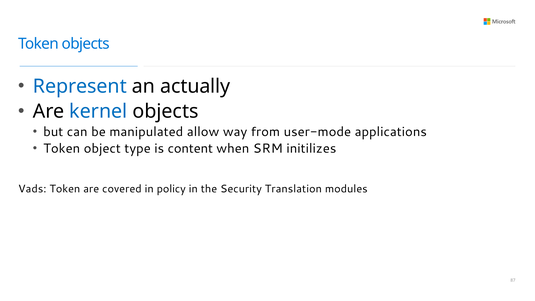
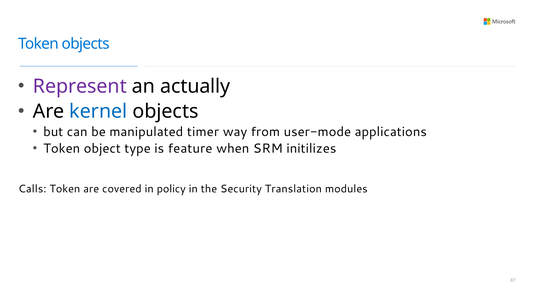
Represent colour: blue -> purple
allow: allow -> timer
content: content -> feature
Vads: Vads -> Calls
